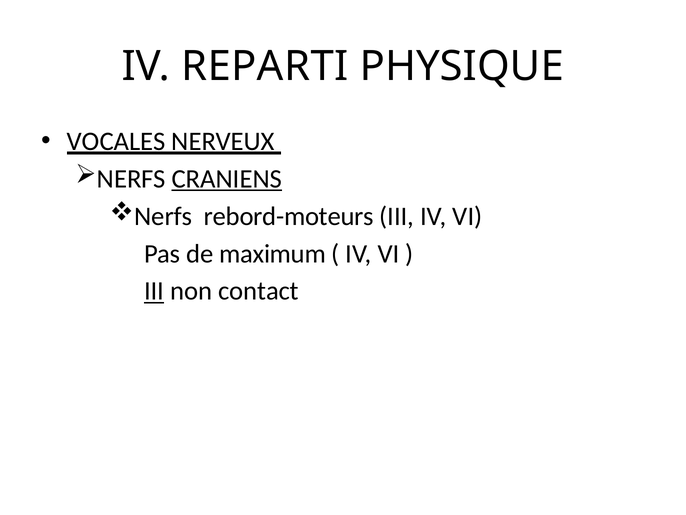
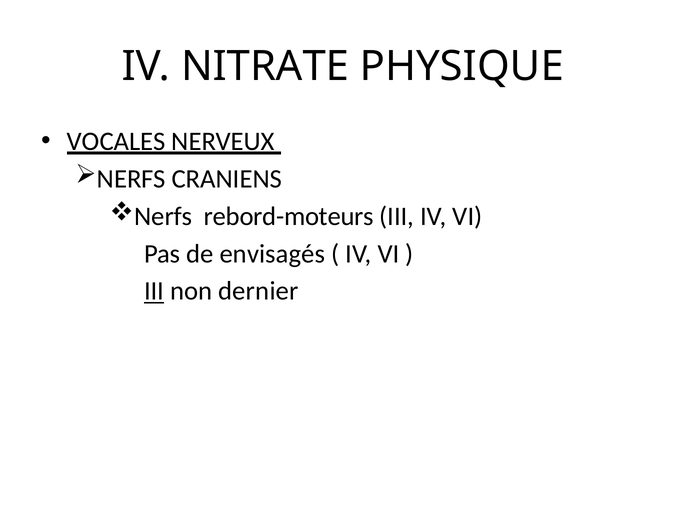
REPARTI: REPARTI -> NITRATE
CRANIENS underline: present -> none
maximum: maximum -> envisagés
contact: contact -> dernier
